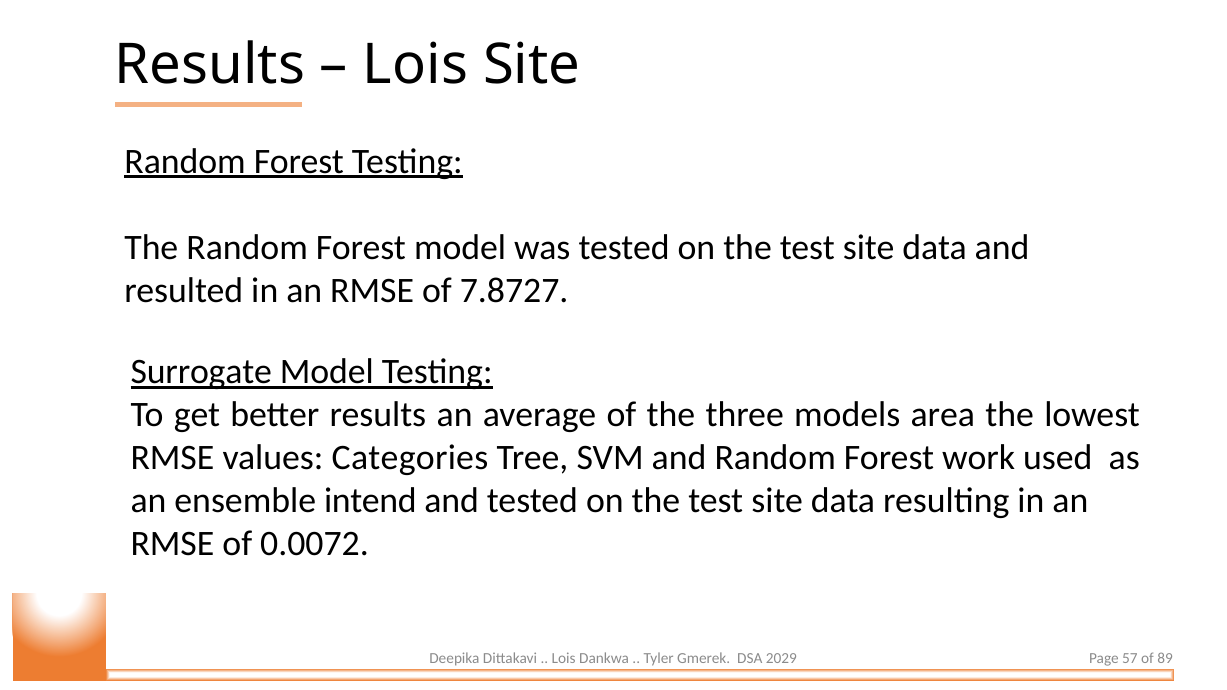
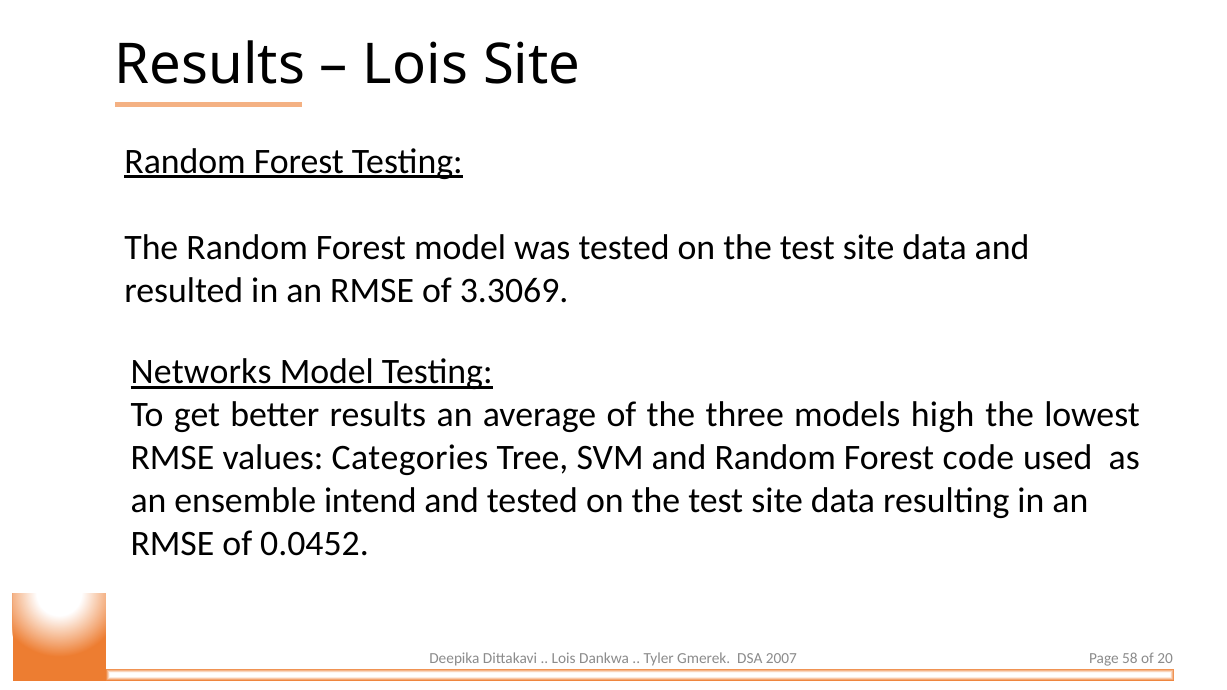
7.8727: 7.8727 -> 3.3069
Surrogate: Surrogate -> Networks
area: area -> high
work: work -> code
0.0072: 0.0072 -> 0.0452
57: 57 -> 58
89: 89 -> 20
2029: 2029 -> 2007
